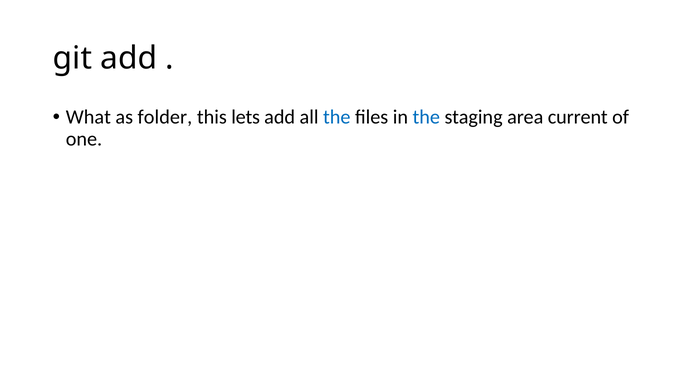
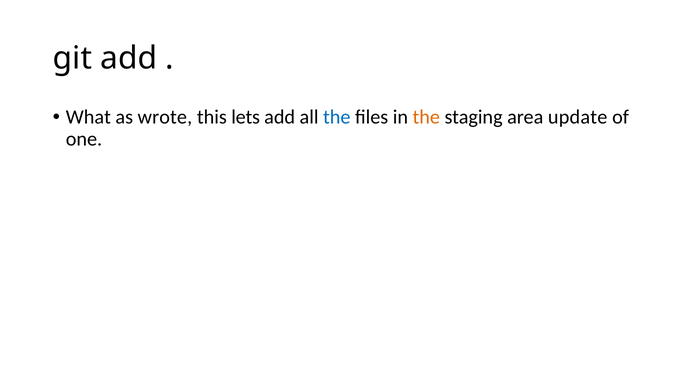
folder: folder -> wrote
the at (426, 117) colour: blue -> orange
current: current -> update
